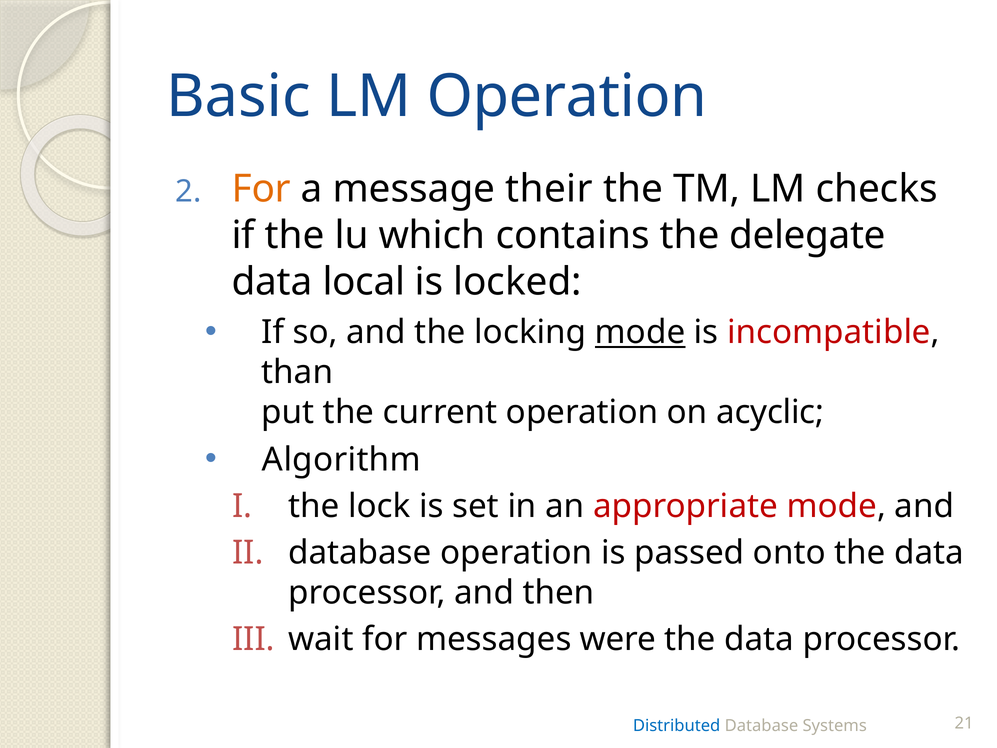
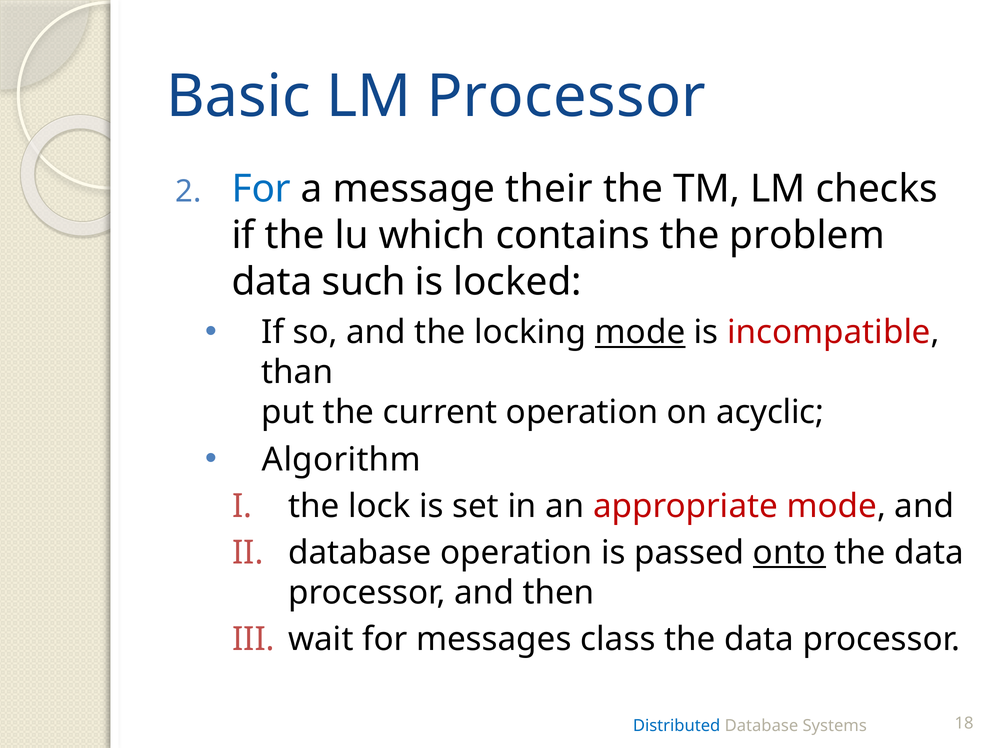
LM Operation: Operation -> Processor
For at (261, 189) colour: orange -> blue
delegate: delegate -> problem
local: local -> such
onto underline: none -> present
were: were -> class
21: 21 -> 18
